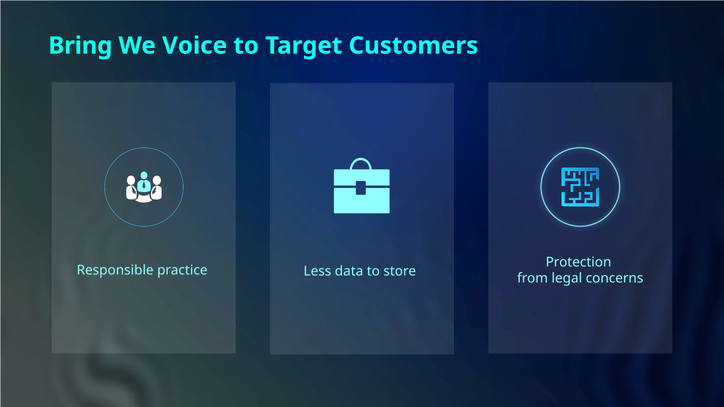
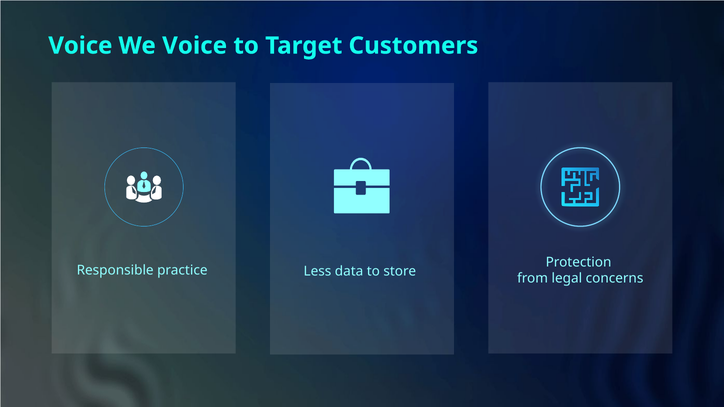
Bring at (80, 46): Bring -> Voice
